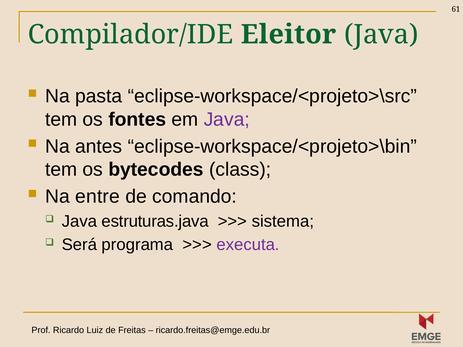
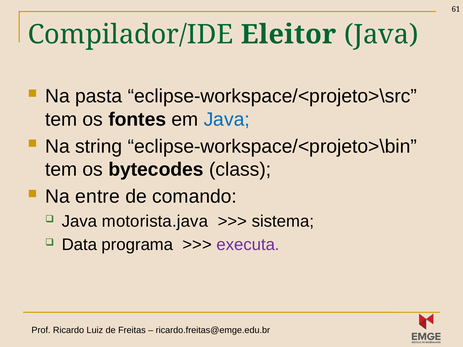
Java at (227, 119) colour: purple -> blue
antes: antes -> string
estruturas.java: estruturas.java -> motorista.java
Será: Será -> Data
